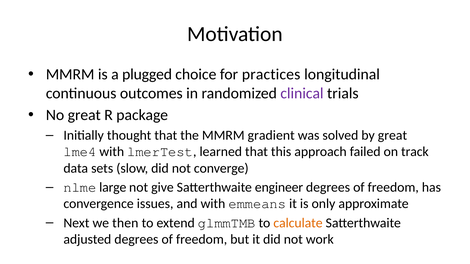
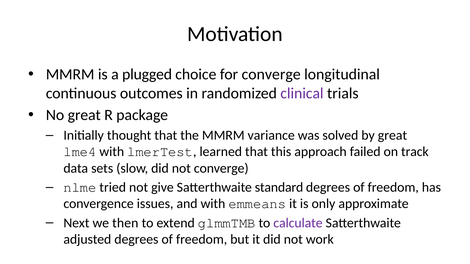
for practices: practices -> converge
gradient: gradient -> variance
large: large -> tried
engineer: engineer -> standard
calculate colour: orange -> purple
